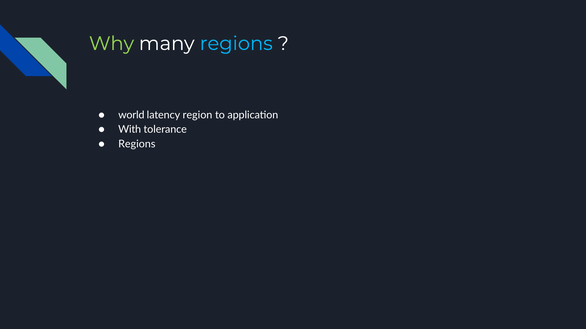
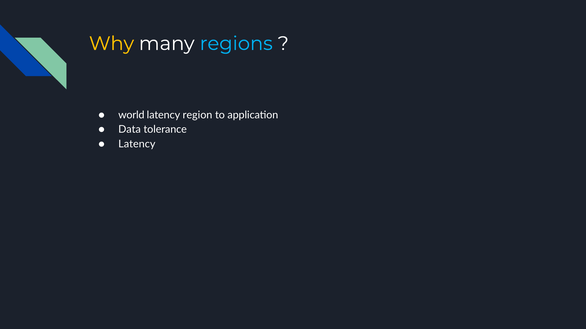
Why colour: light green -> yellow
With: With -> Data
Regions at (137, 144): Regions -> Latency
